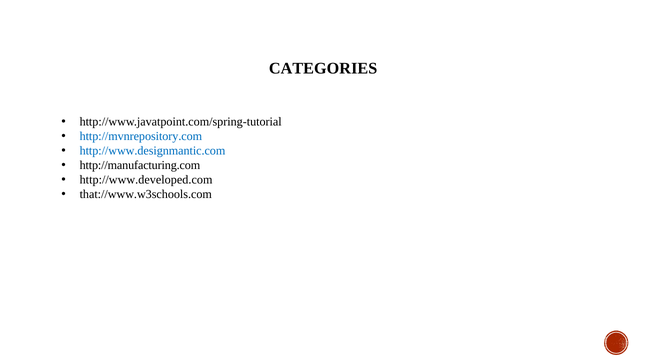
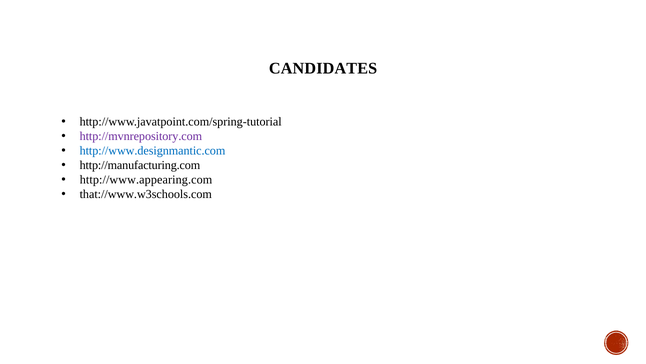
CATEGORIES: CATEGORIES -> CANDIDATES
http://mvnrepository.com colour: blue -> purple
http://www.developed.com: http://www.developed.com -> http://www.appearing.com
